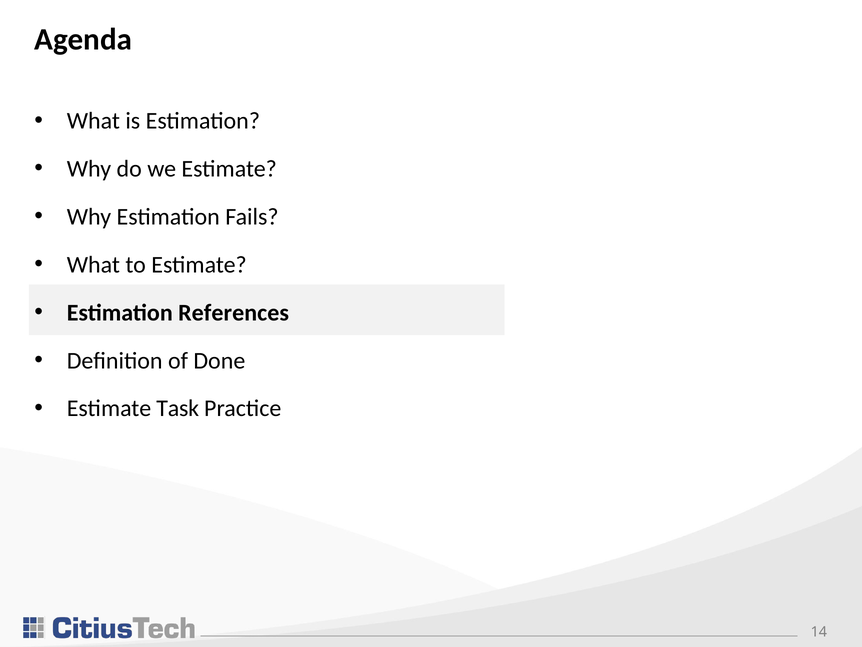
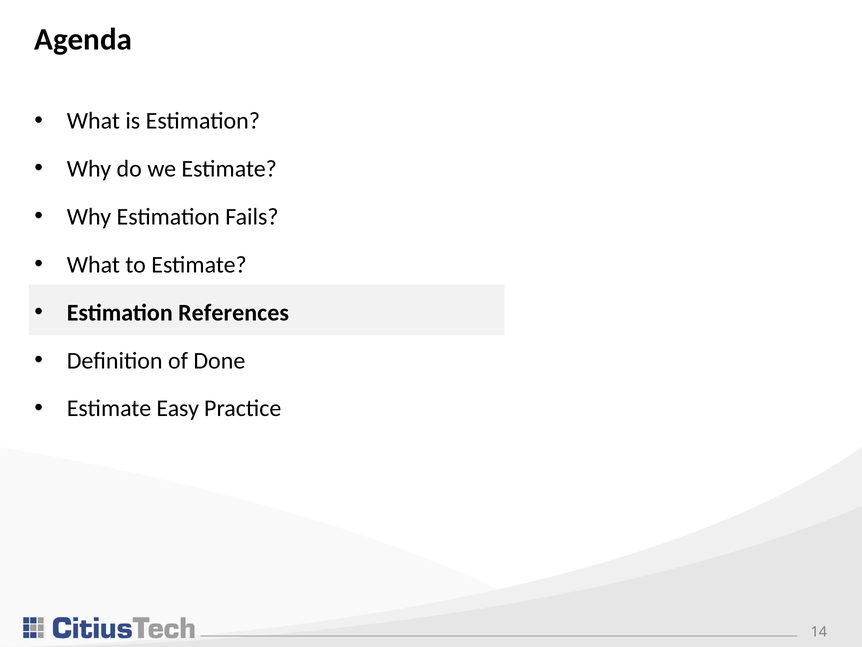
Task: Task -> Easy
